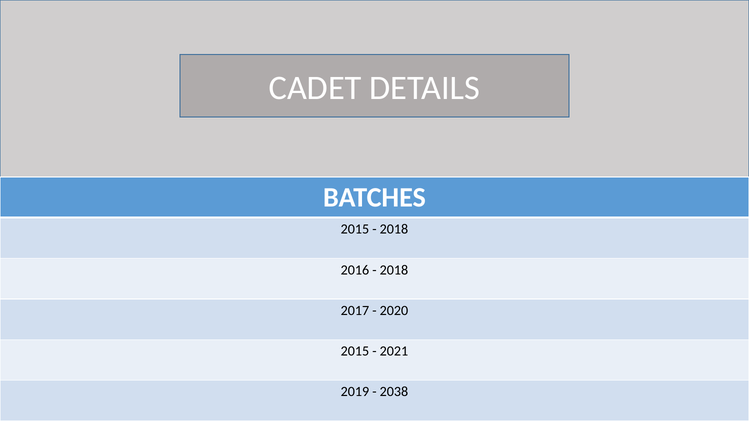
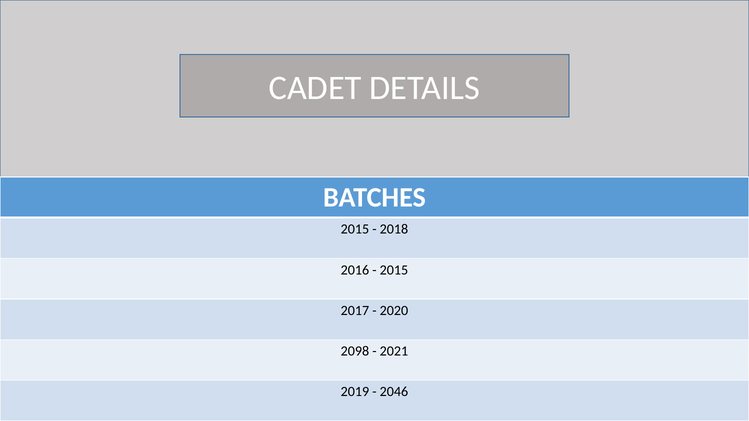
2018 at (394, 270): 2018 -> 2015
2015 at (355, 351): 2015 -> 2098
2038: 2038 -> 2046
